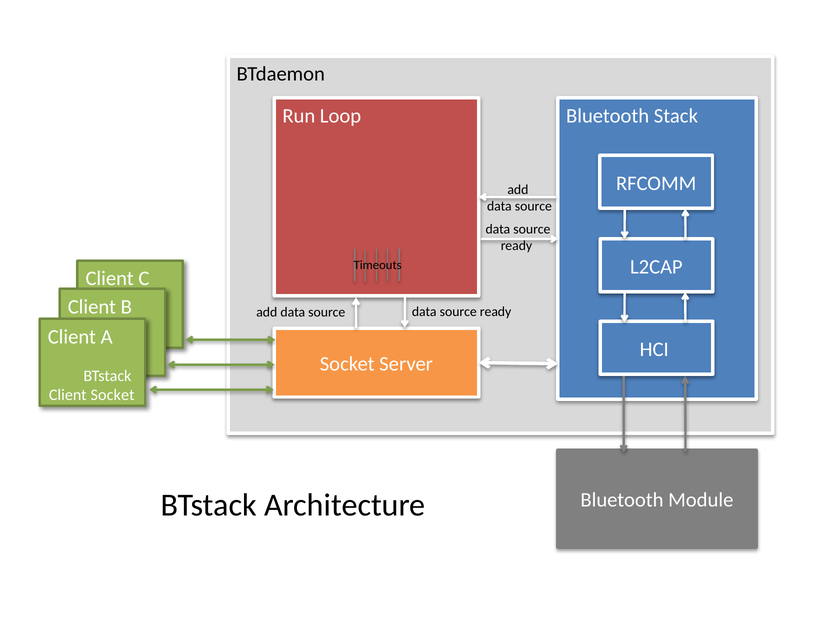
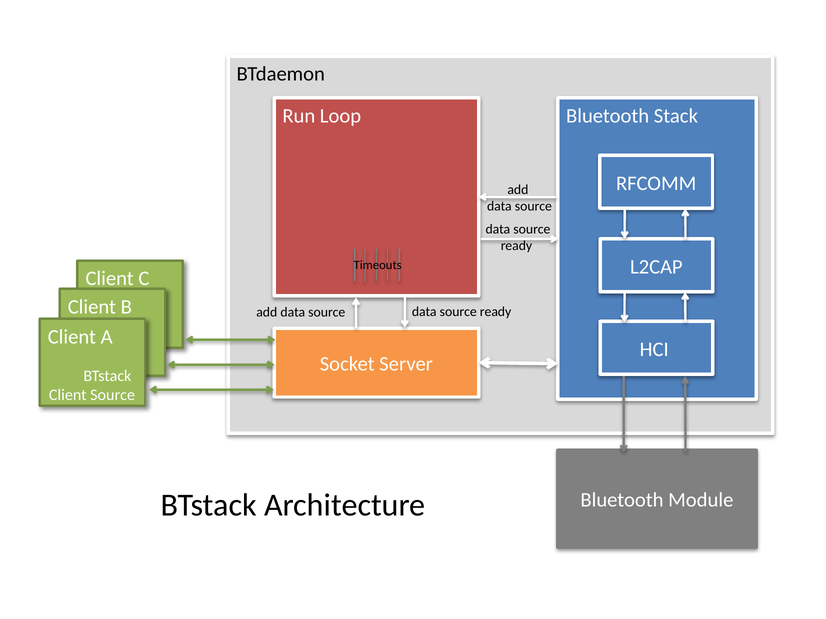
Client Socket: Socket -> Source
